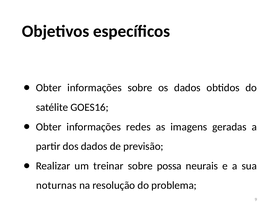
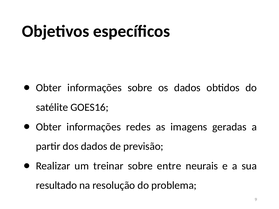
possa: possa -> entre
noturnas: noturnas -> resultado
